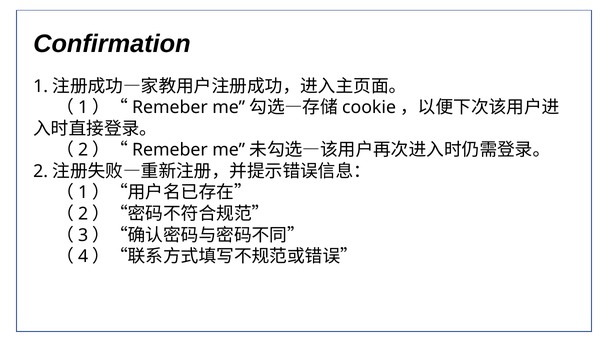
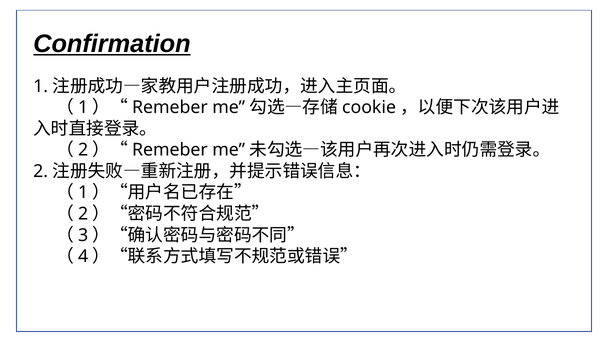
Confirmation underline: none -> present
